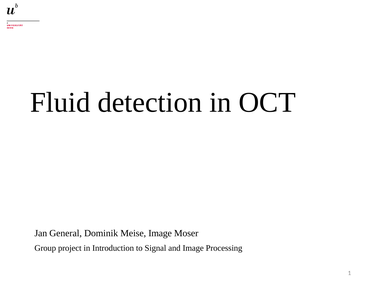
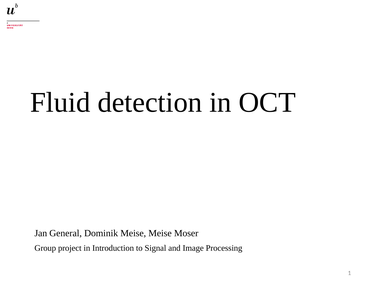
Meise Image: Image -> Meise
